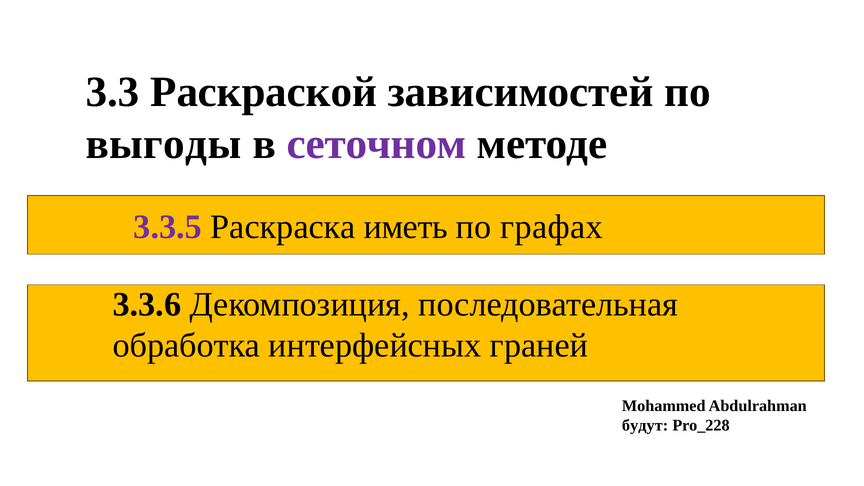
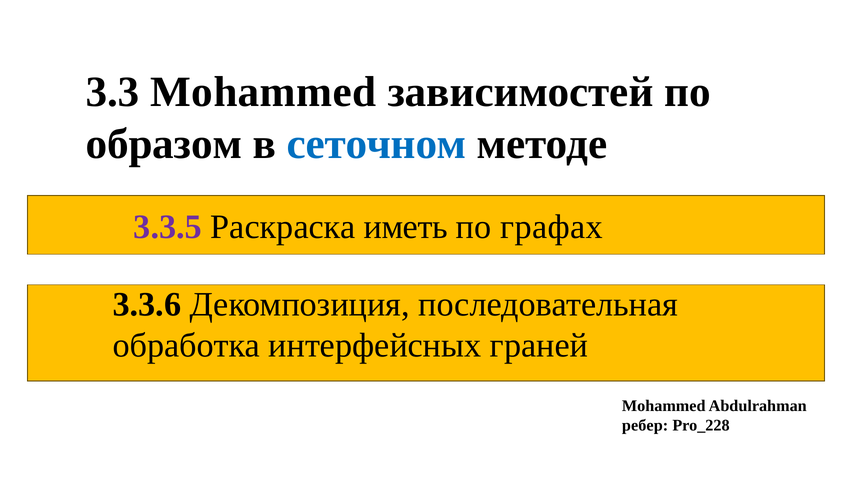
3.3 Раскраской: Раскраской -> Mohammed
выгоды: выгоды -> образом
сеточном colour: purple -> blue
будут: будут -> ребер
